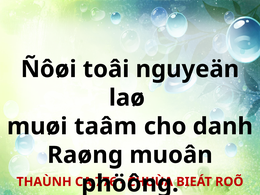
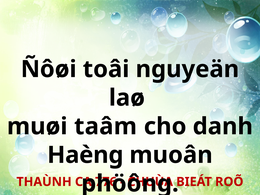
Raøng: Raøng -> Haèng
